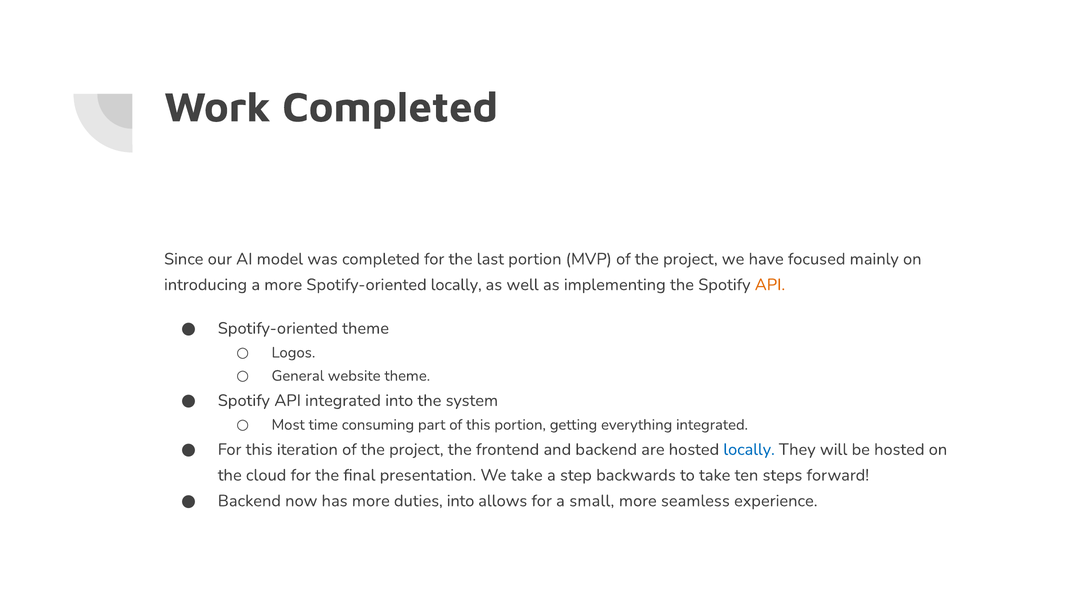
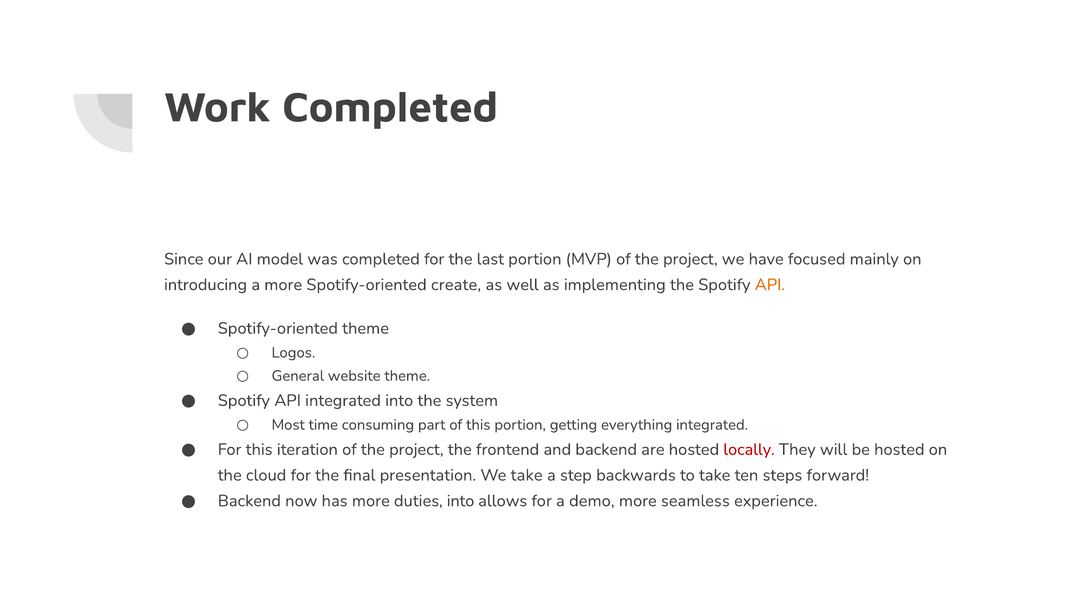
Spotify-oriented locally: locally -> create
locally at (749, 450) colour: blue -> red
small: small -> demo
